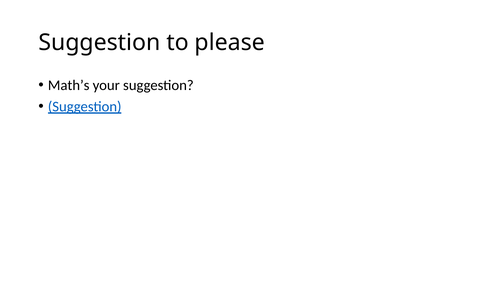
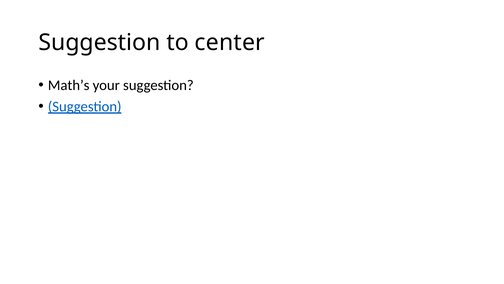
please: please -> center
